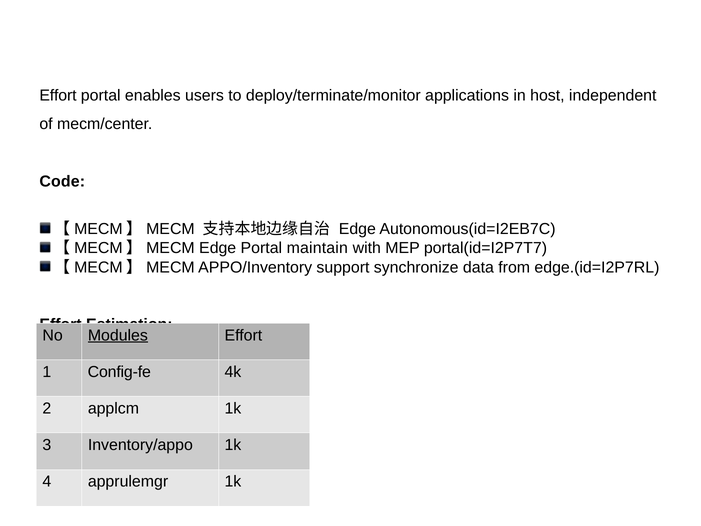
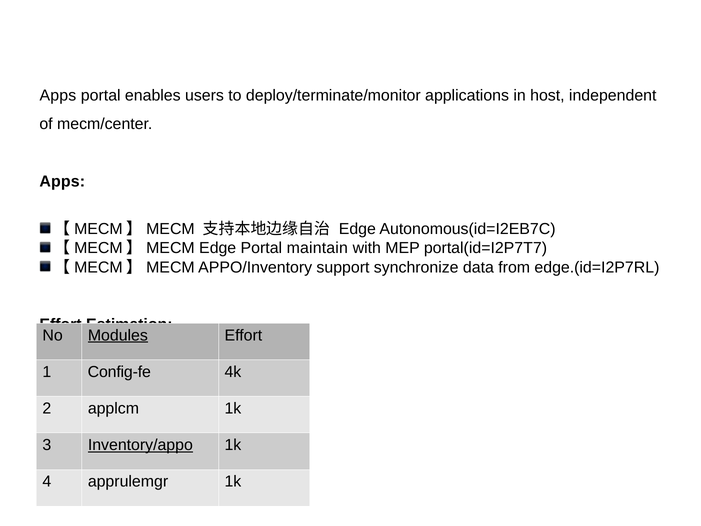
Effort at (58, 95): Effort -> Apps
Code at (62, 181): Code -> Apps
Inventory/appo underline: none -> present
